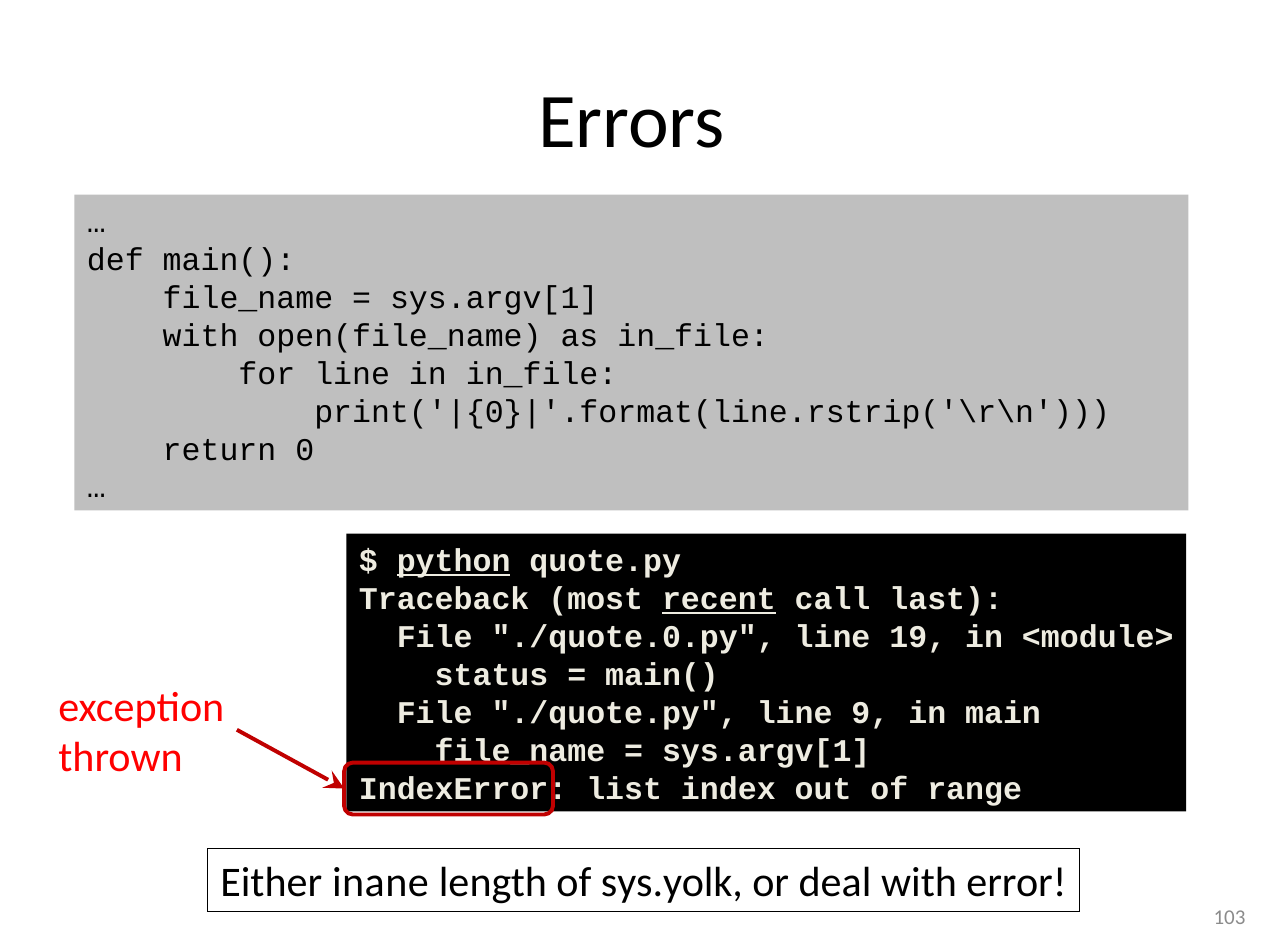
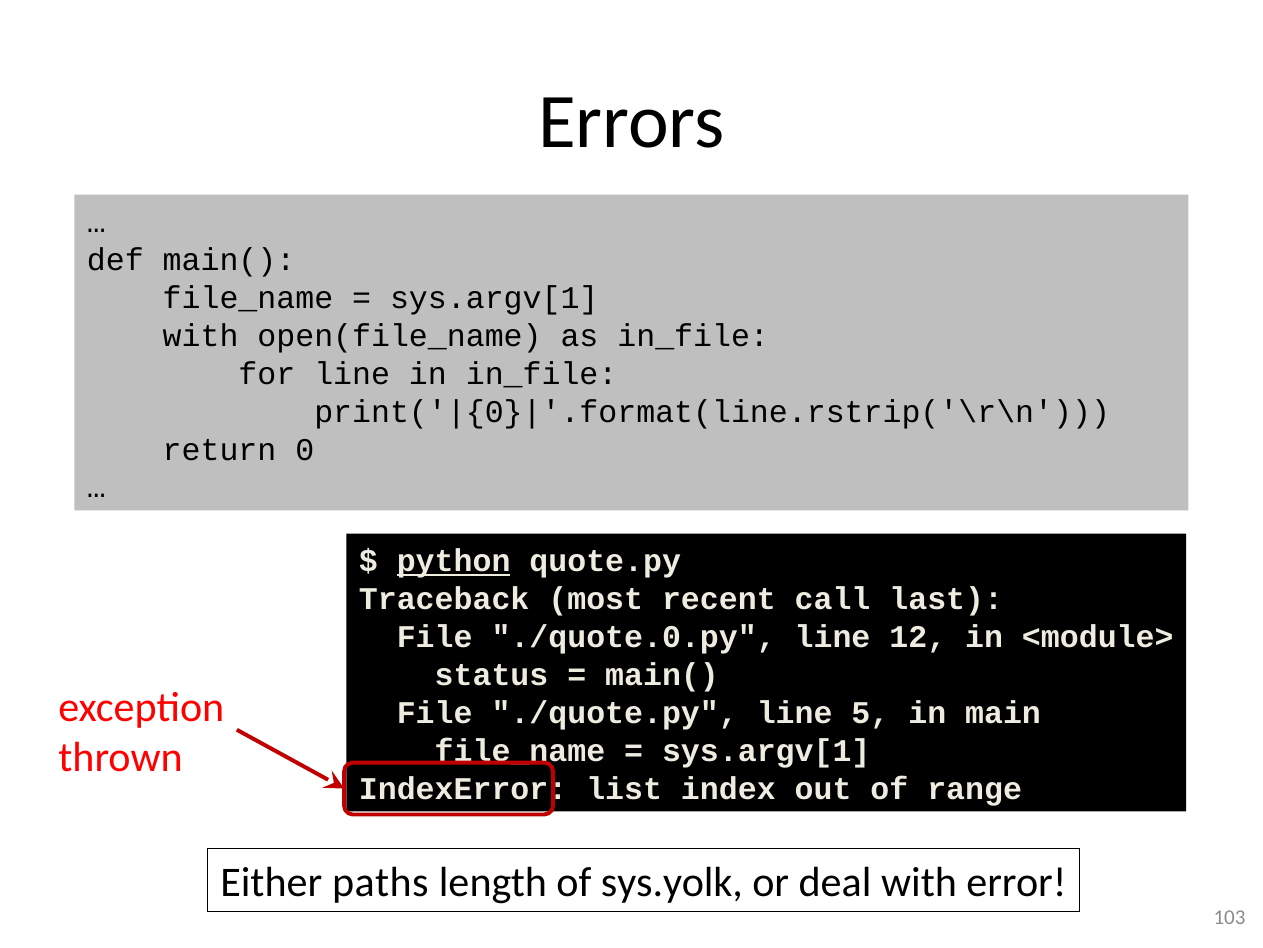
recent underline: present -> none
19: 19 -> 12
9: 9 -> 5
inane: inane -> paths
